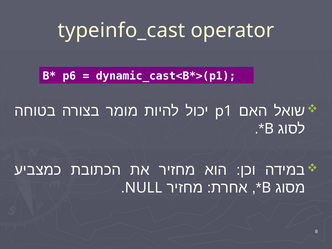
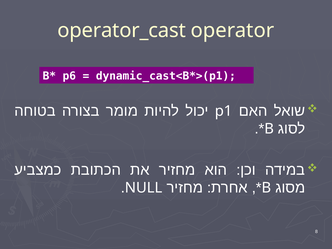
typeinfo_cast: typeinfo_cast -> operator_cast
